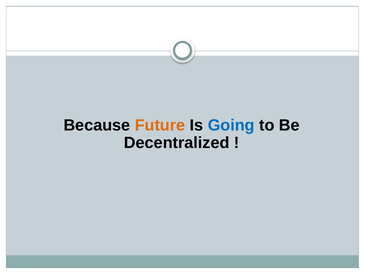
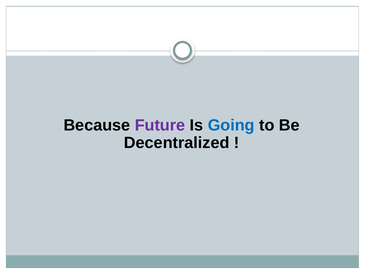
Future colour: orange -> purple
